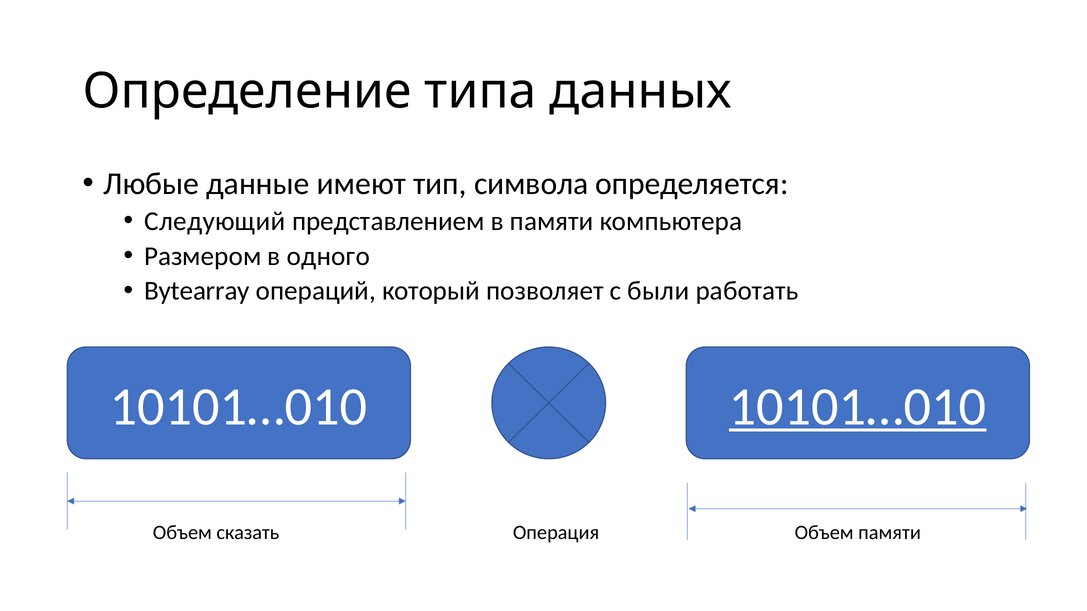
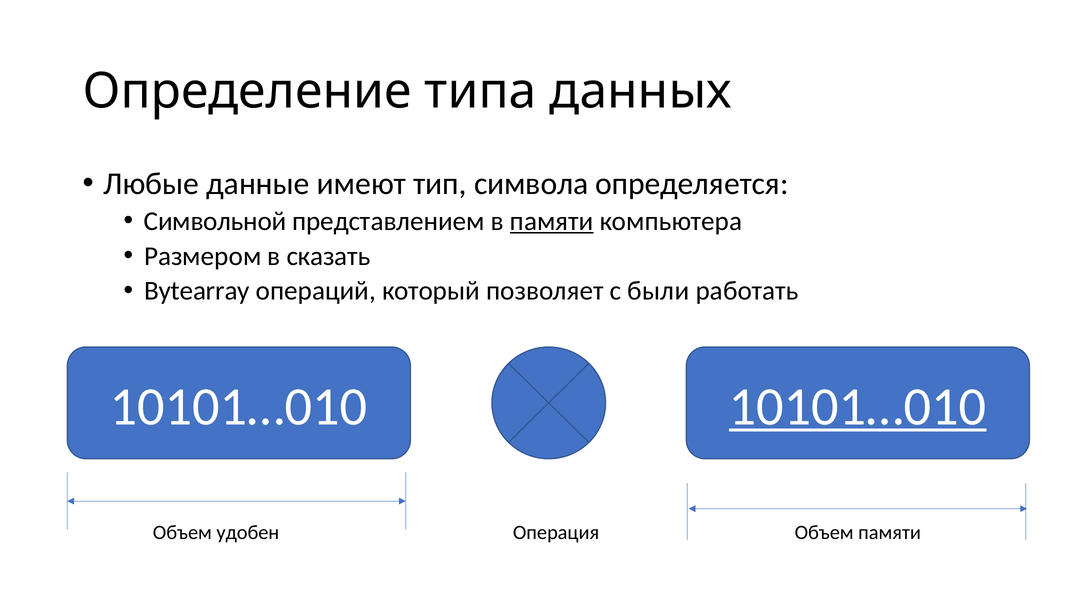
Следующий: Следующий -> Символьной
памяти at (552, 221) underline: none -> present
одного: одного -> сказать
сказать: сказать -> удобен
